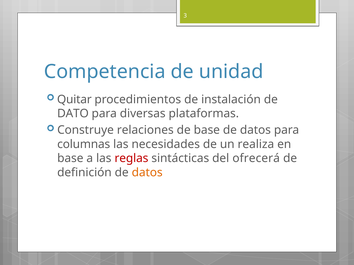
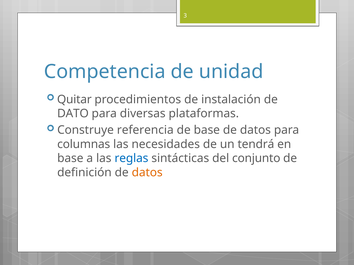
relaciones: relaciones -> referencia
realiza: realiza -> tendrá
reglas colour: red -> blue
ofrecerá: ofrecerá -> conjunto
